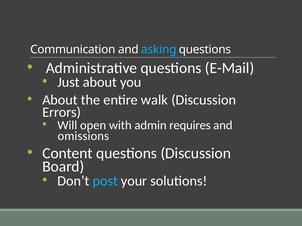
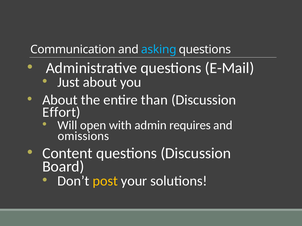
walk: walk -> than
Errors: Errors -> Effort
post colour: light blue -> yellow
